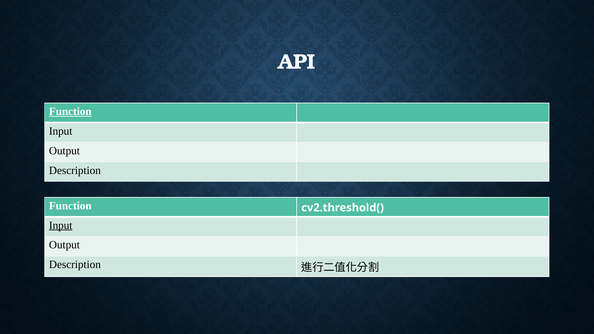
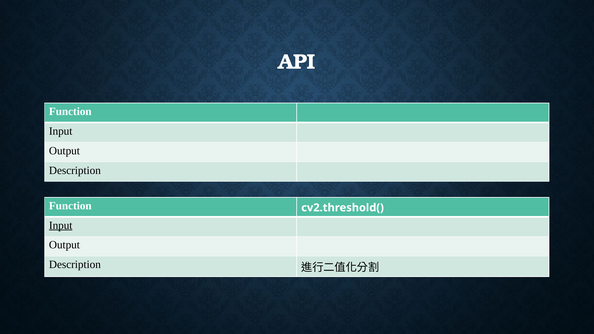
Function at (70, 112) underline: present -> none
